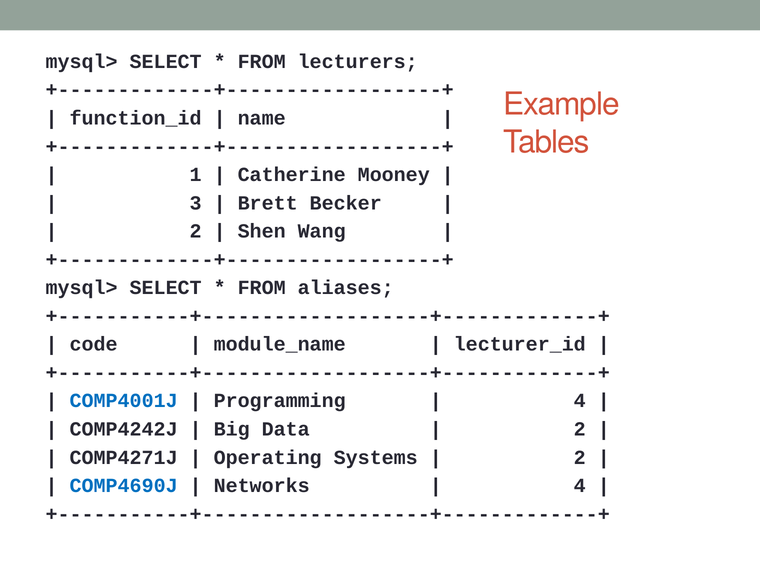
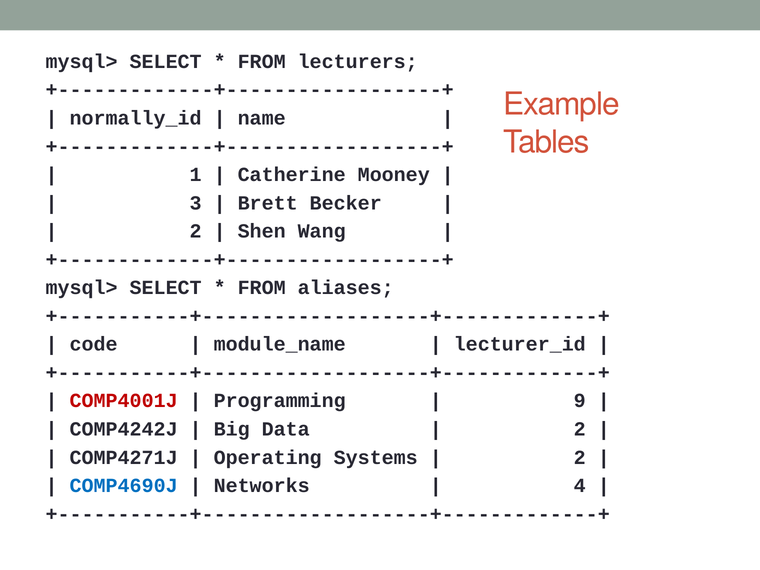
function_id: function_id -> normally_id
COMP4001J colour: blue -> red
4 at (580, 401): 4 -> 9
